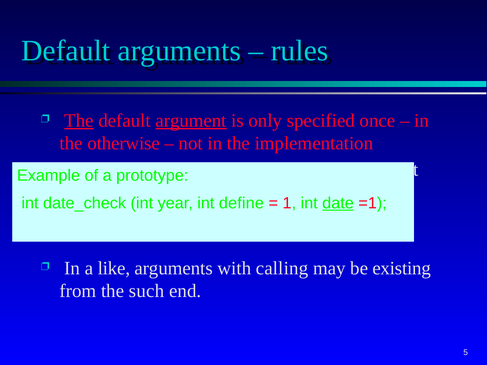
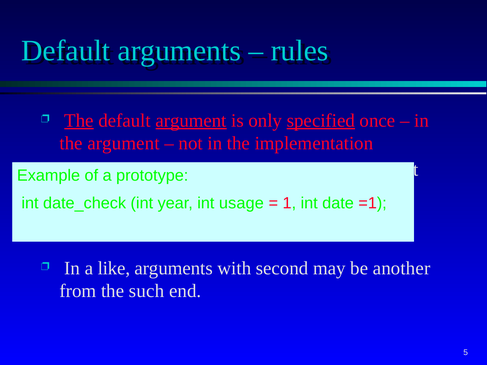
specified underline: none -> present
the otherwise: otherwise -> argument
define: define -> usage
date underline: present -> none
calling: calling -> second
existing: existing -> another
